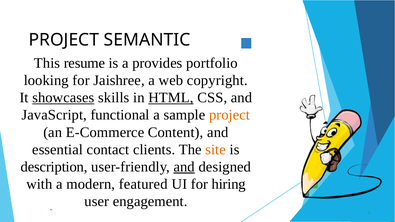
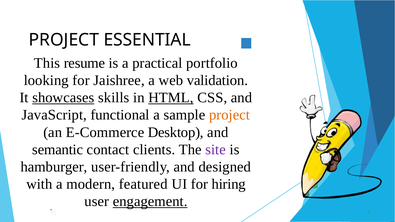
SEMANTIC: SEMANTIC -> ESSENTIAL
provides: provides -> practical
copyright: copyright -> validation
Content: Content -> Desktop
essential: essential -> semantic
site colour: orange -> purple
description: description -> hamburger
and at (184, 167) underline: present -> none
engagement underline: none -> present
